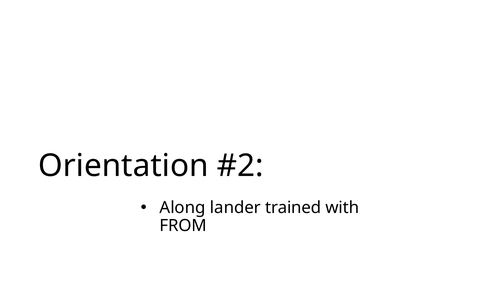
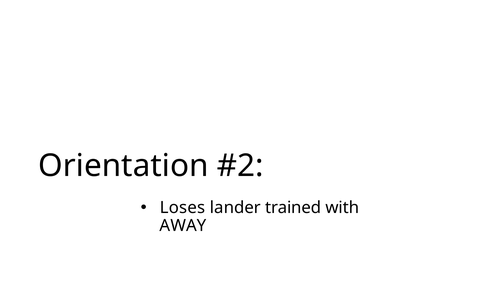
Along: Along -> Loses
FROM: FROM -> AWAY
